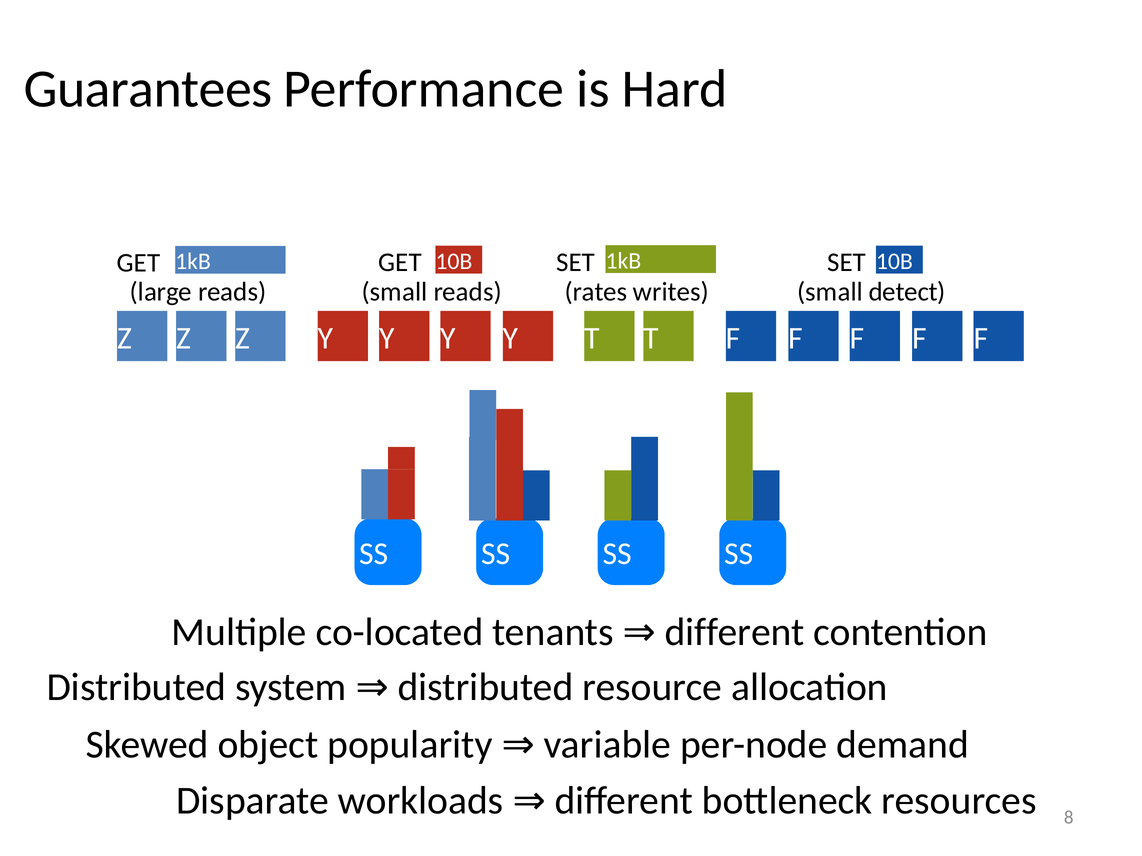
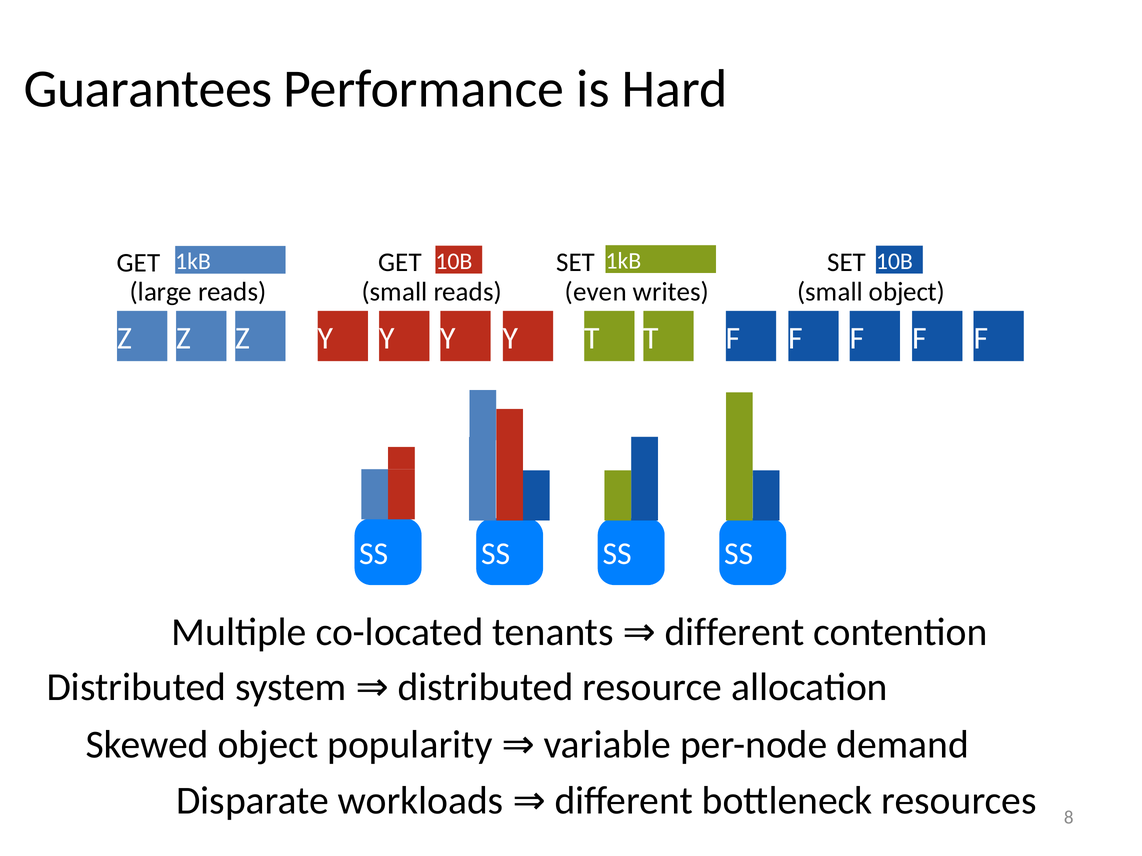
rates: rates -> even
small detect: detect -> object
